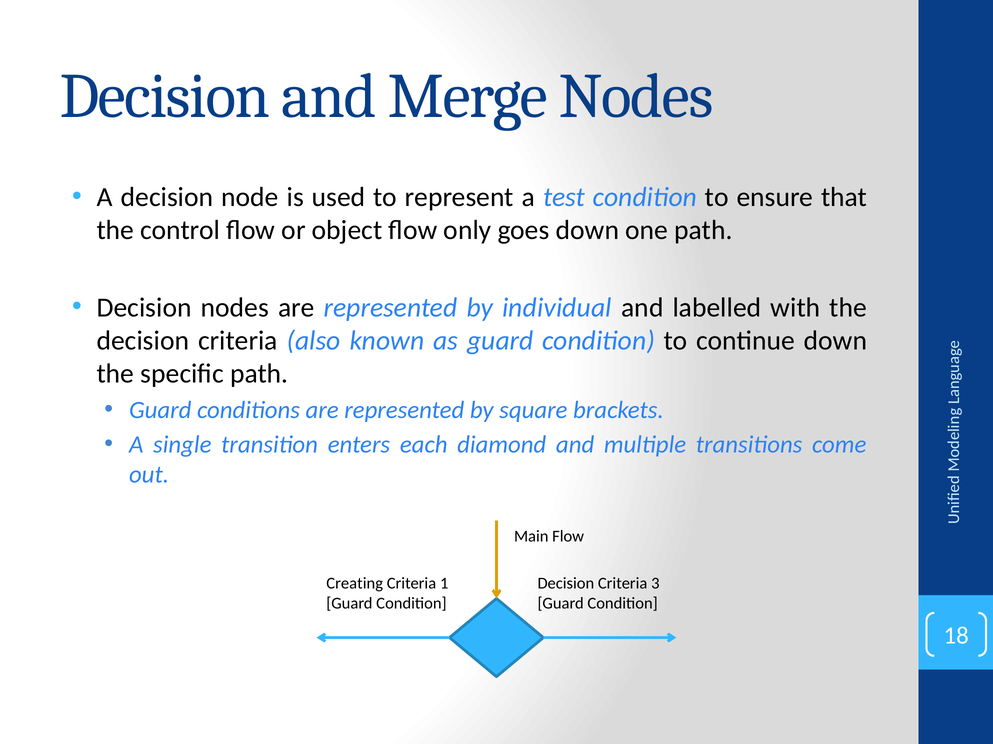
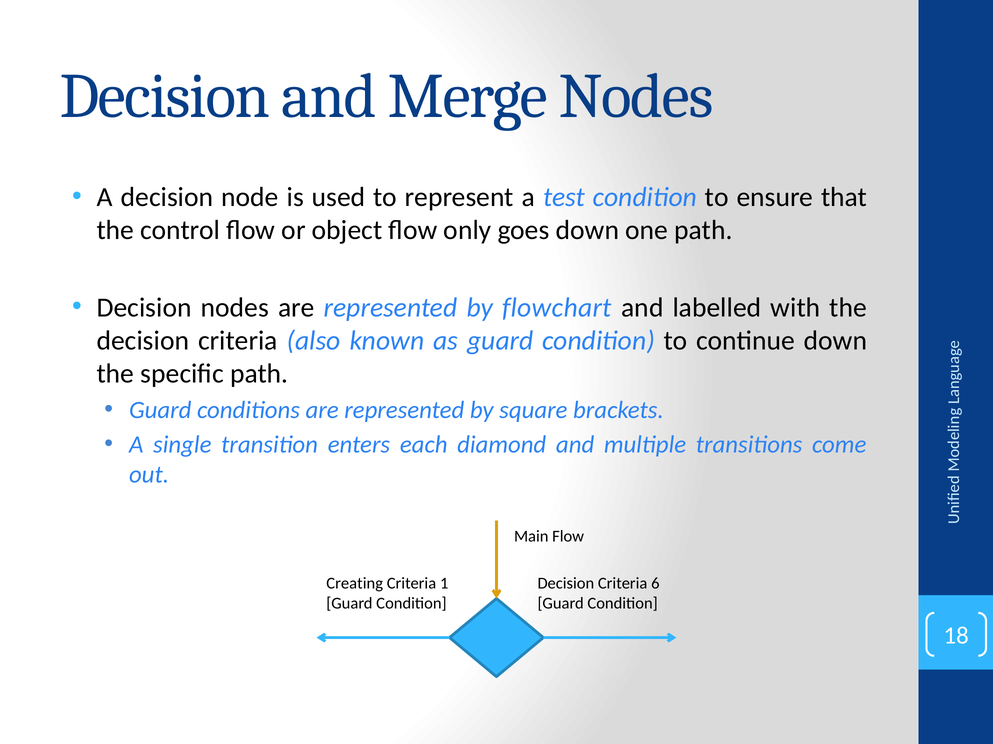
individual: individual -> flowchart
3: 3 -> 6
